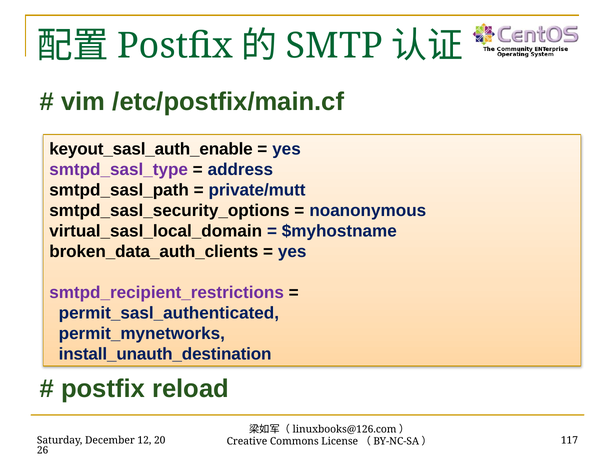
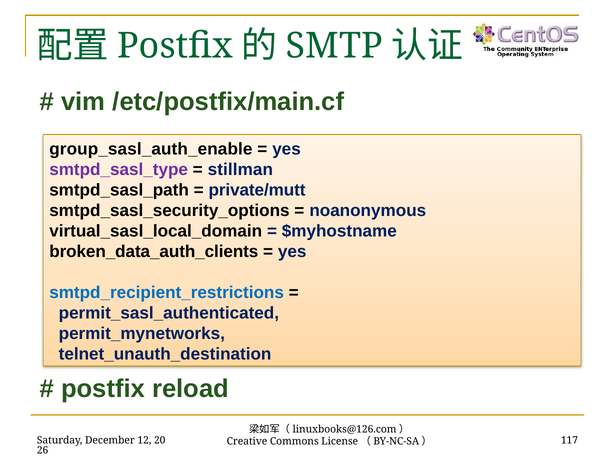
keyout_sasl_auth_enable: keyout_sasl_auth_enable -> group_sasl_auth_enable
address: address -> stillman
smtpd_recipient_restrictions colour: purple -> blue
install_unauth_destination: install_unauth_destination -> telnet_unauth_destination
